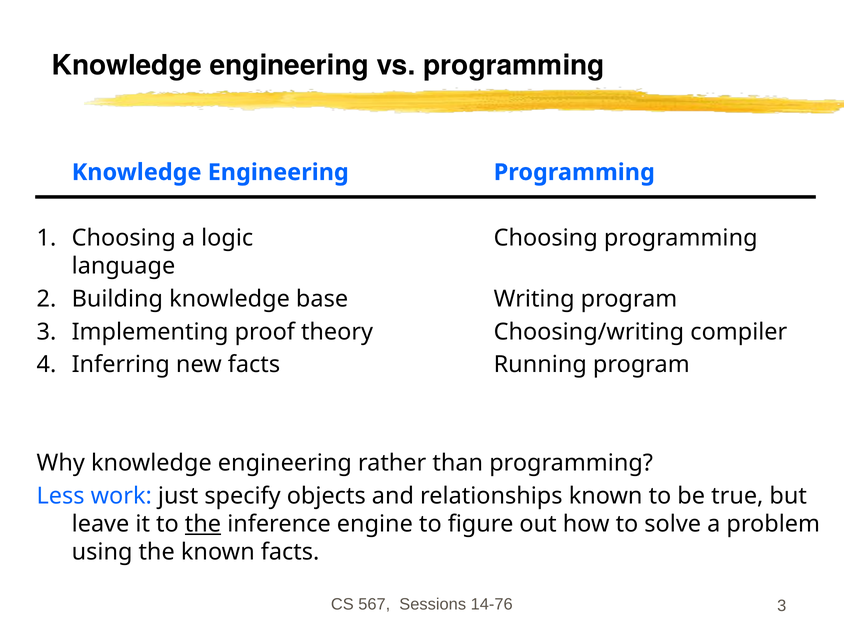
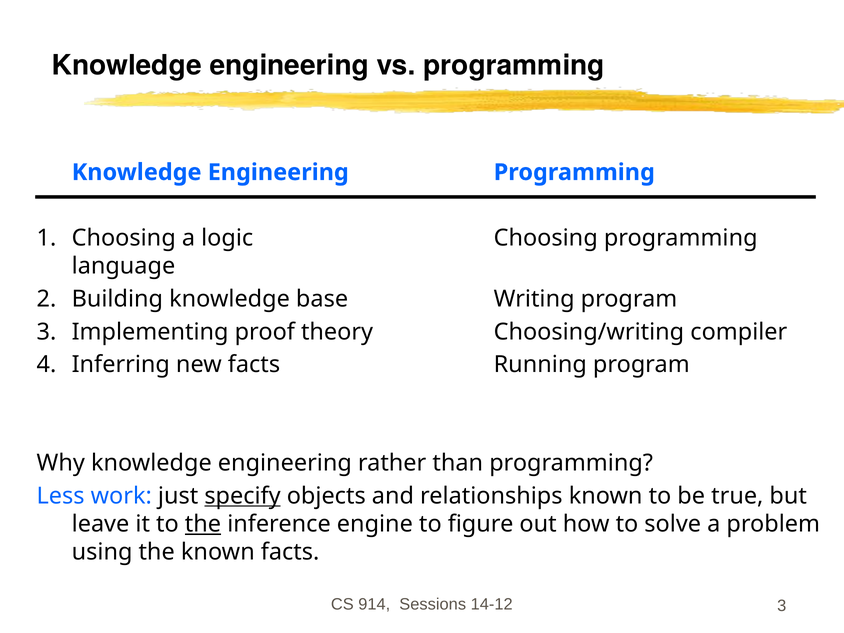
specify underline: none -> present
567: 567 -> 914
14-76: 14-76 -> 14-12
